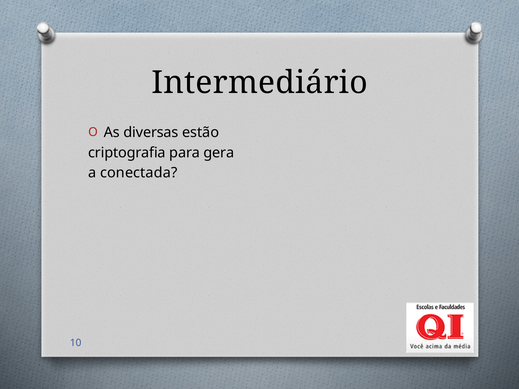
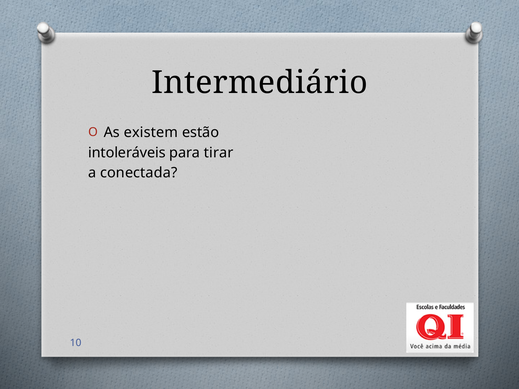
diversas: diversas -> existem
criptografia: criptografia -> intoleráveis
gera: gera -> tirar
